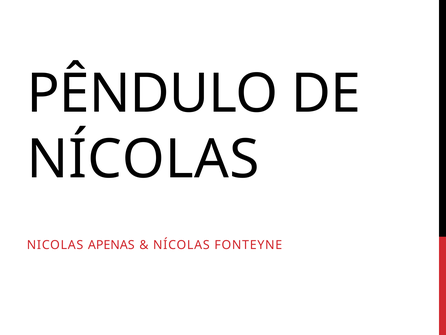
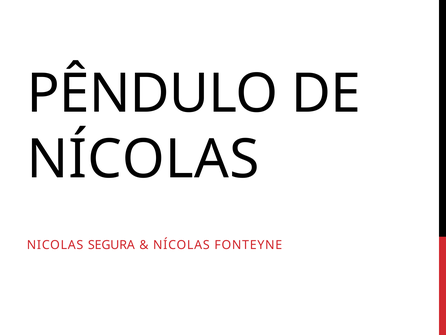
APENAS: APENAS -> SEGURA
